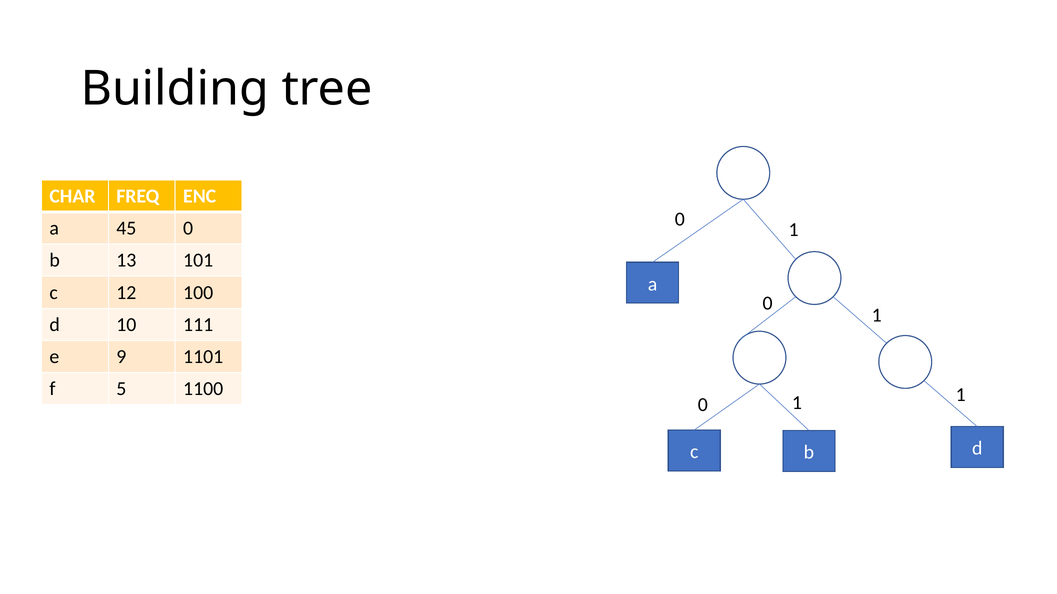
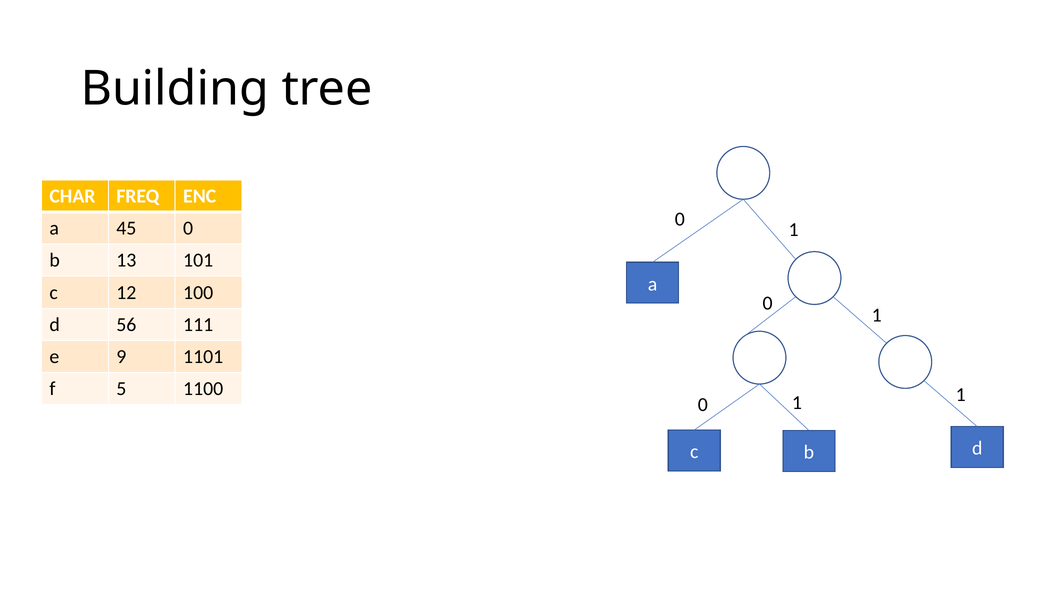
10: 10 -> 56
